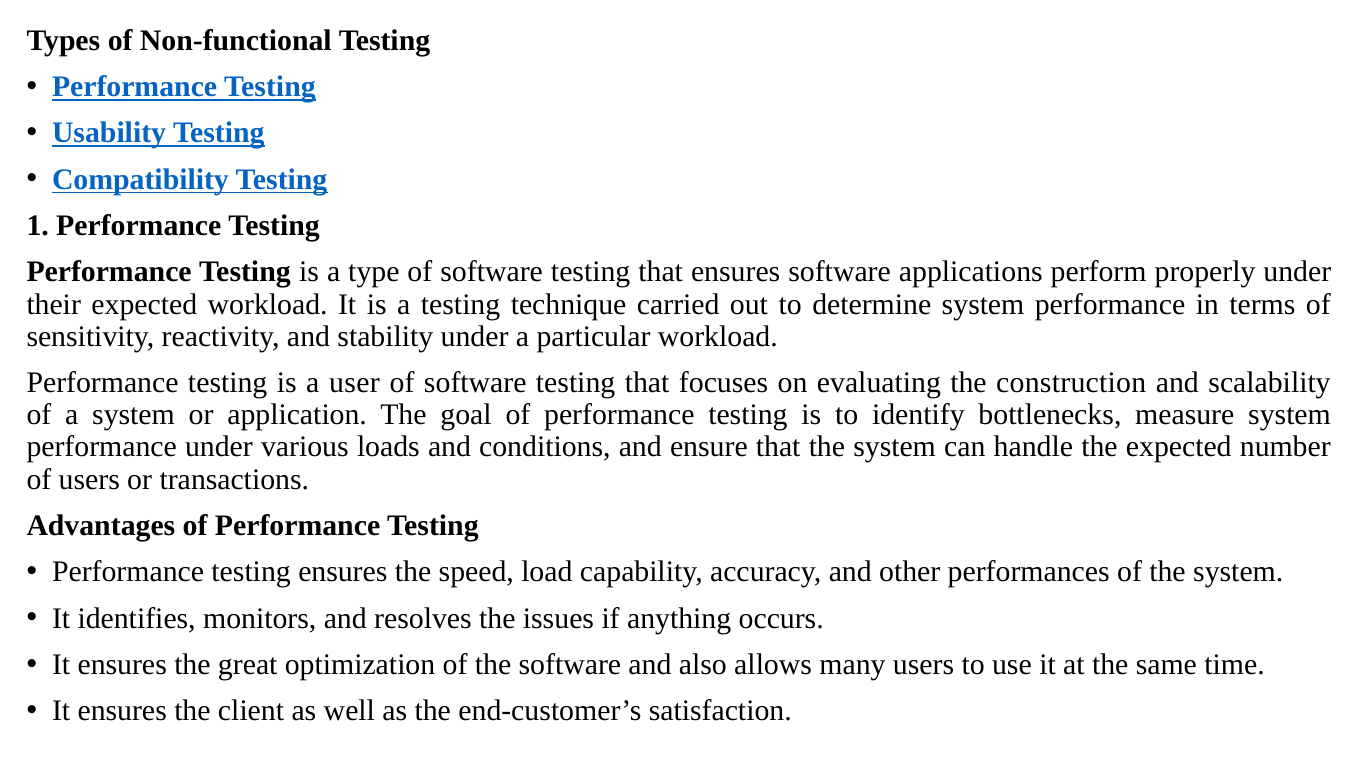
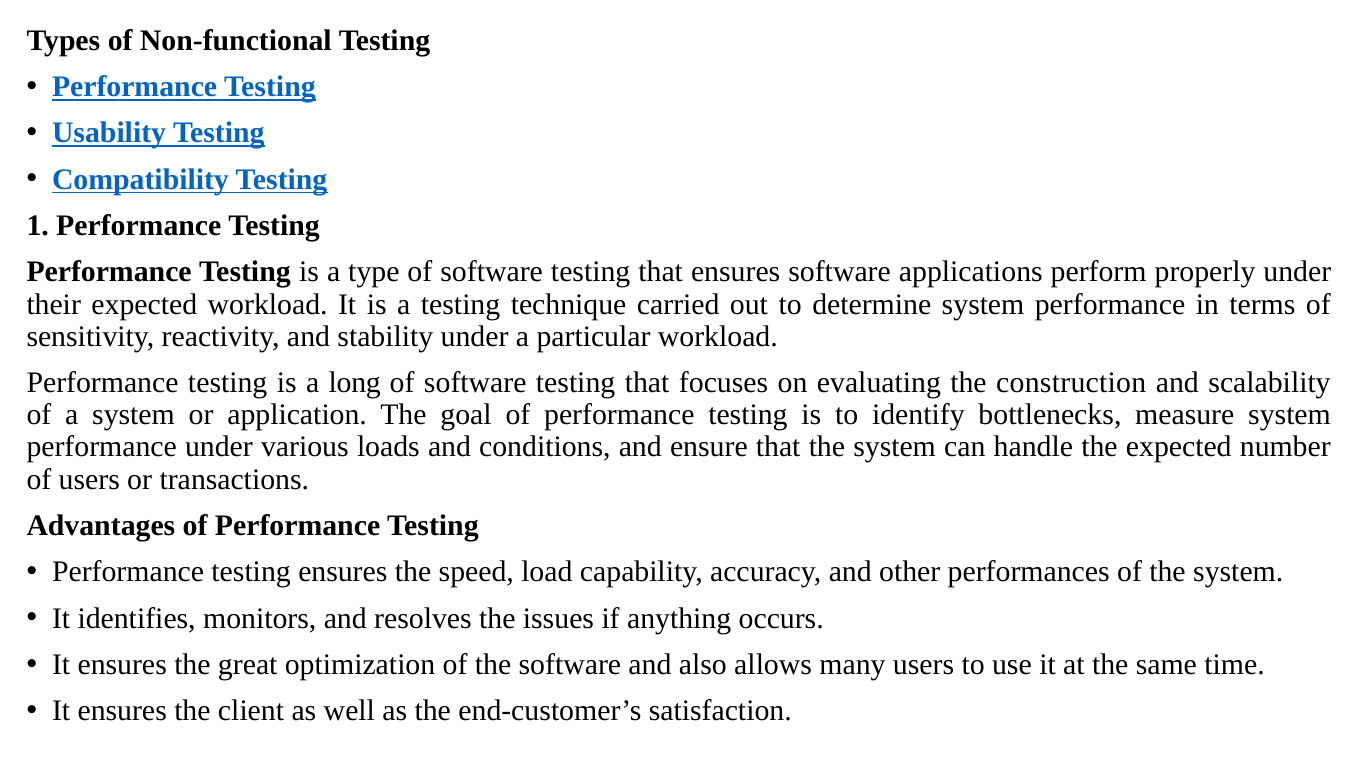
user: user -> long
